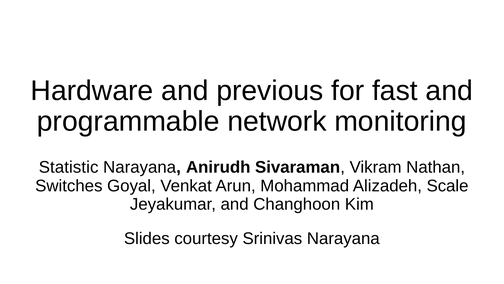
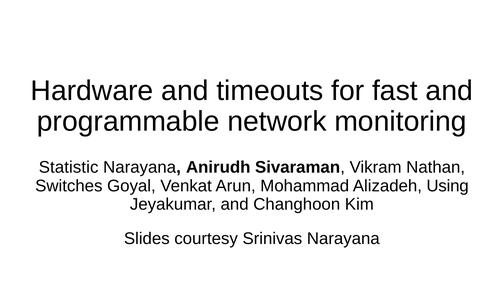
previous: previous -> timeouts
Scale: Scale -> Using
